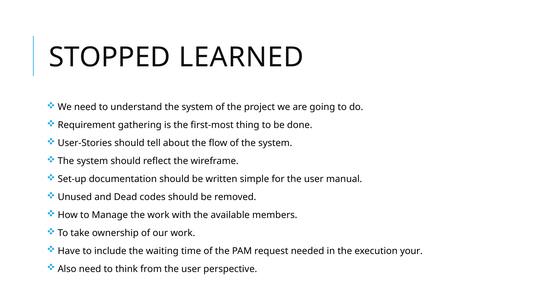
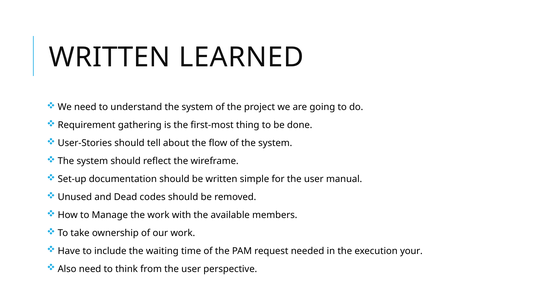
STOPPED at (110, 57): STOPPED -> WRITTEN
